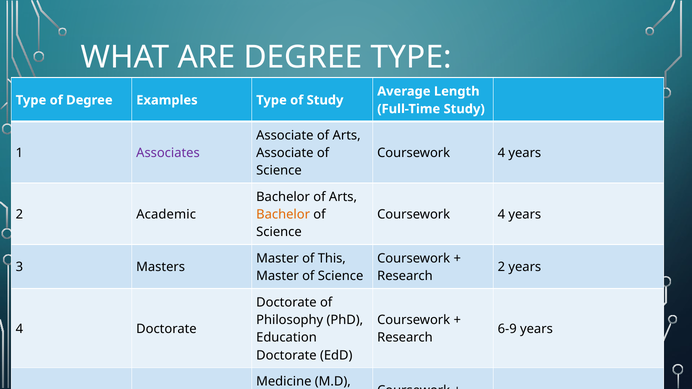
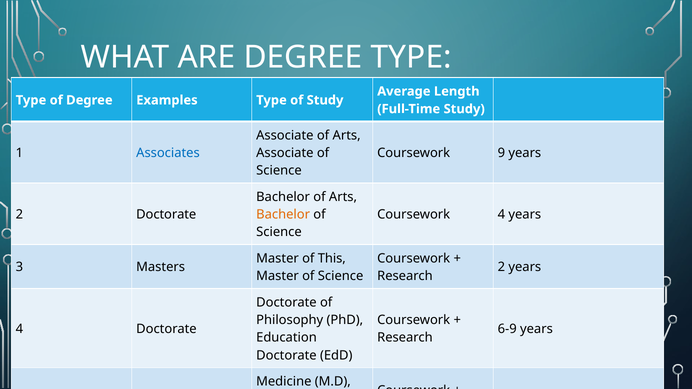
Associates colour: purple -> blue
4 at (501, 153): 4 -> 9
2 Academic: Academic -> Doctorate
